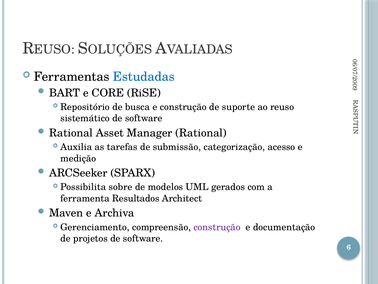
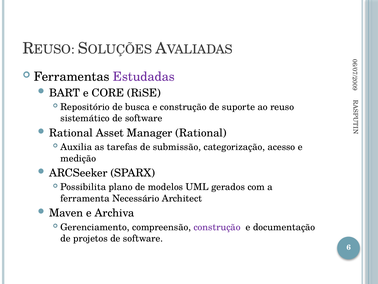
Estudadas colour: blue -> purple
sobre: sobre -> plano
Resultados: Resultados -> Necessário
